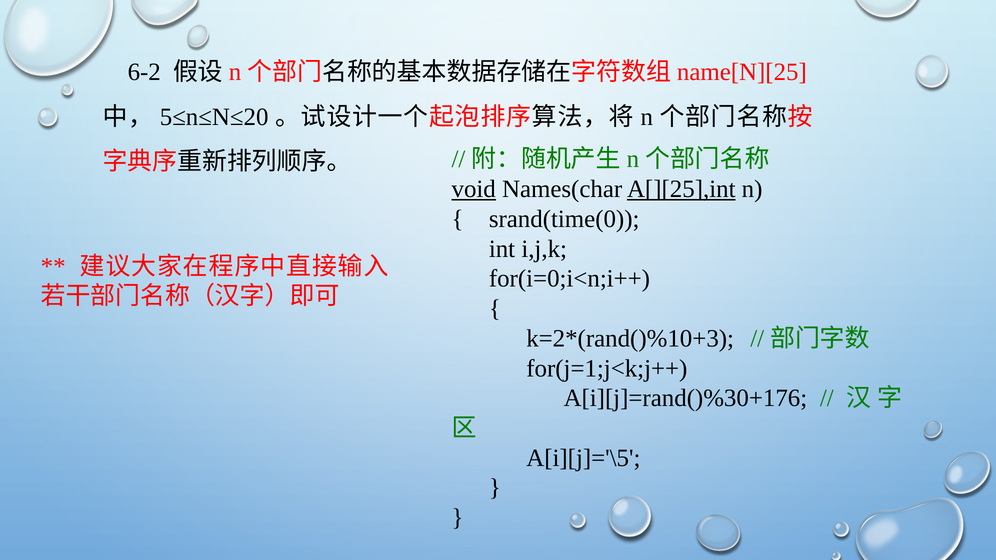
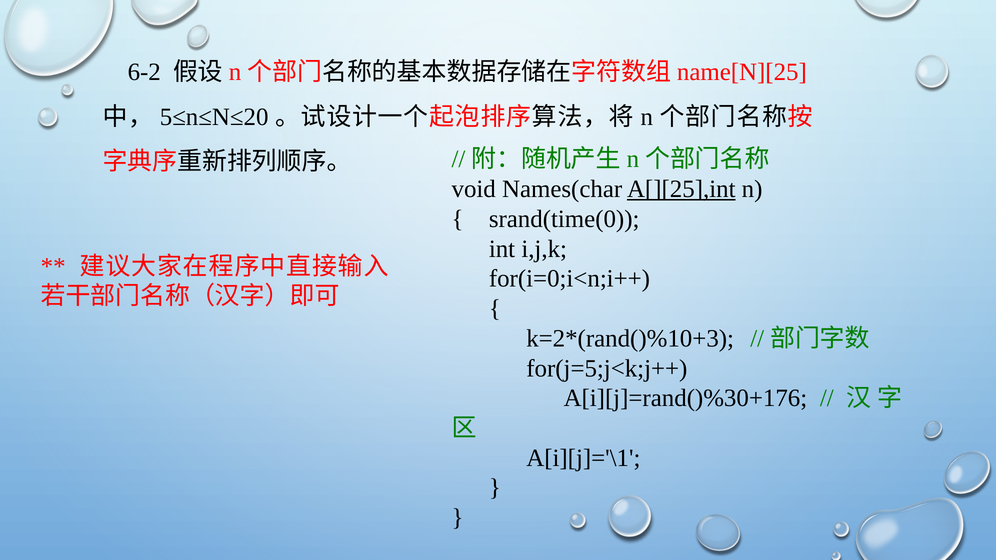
void underline: present -> none
for(j=1;j<k;j++: for(j=1;j<k;j++ -> for(j=5;j<k;j++
A[i][j]='\5: A[i][j]='\5 -> A[i][j]='\1
